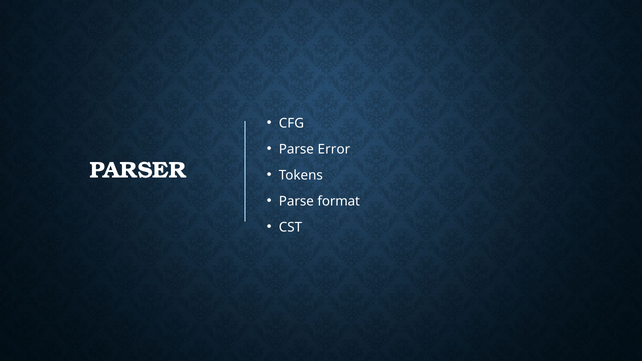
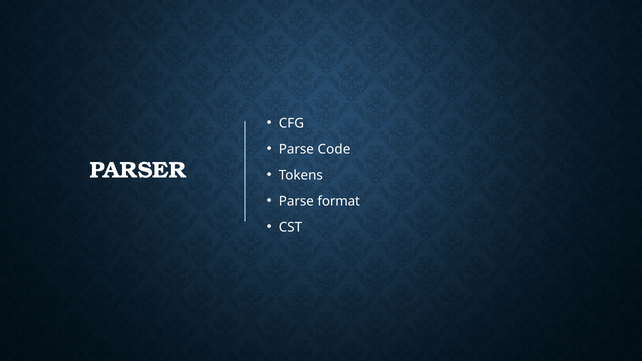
Error: Error -> Code
